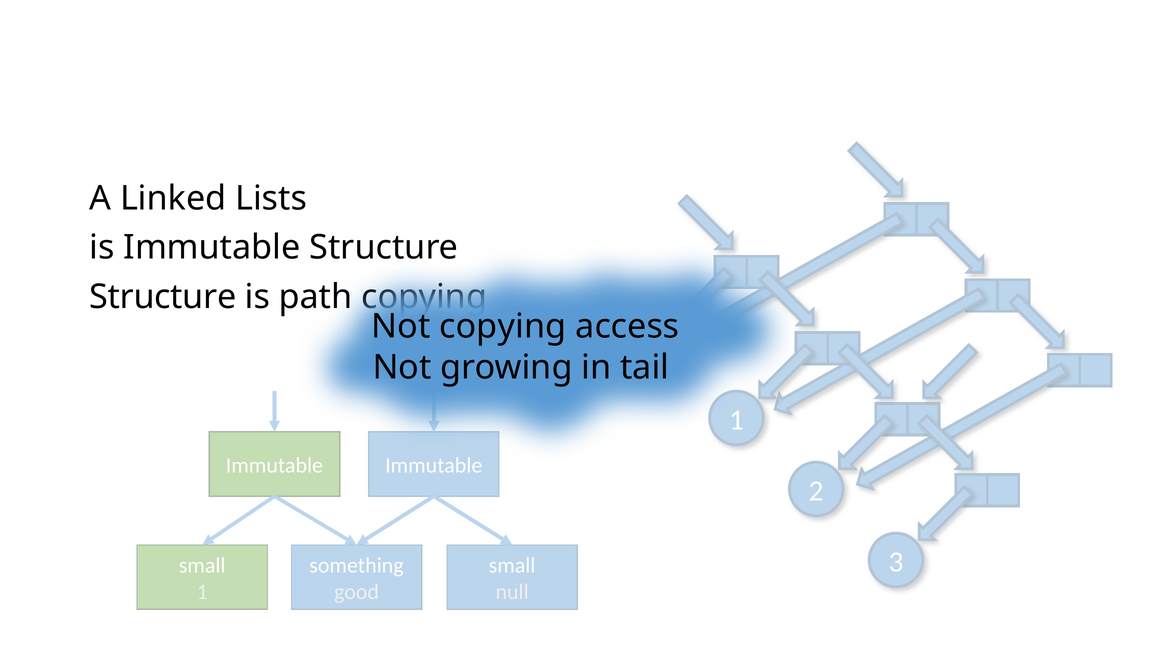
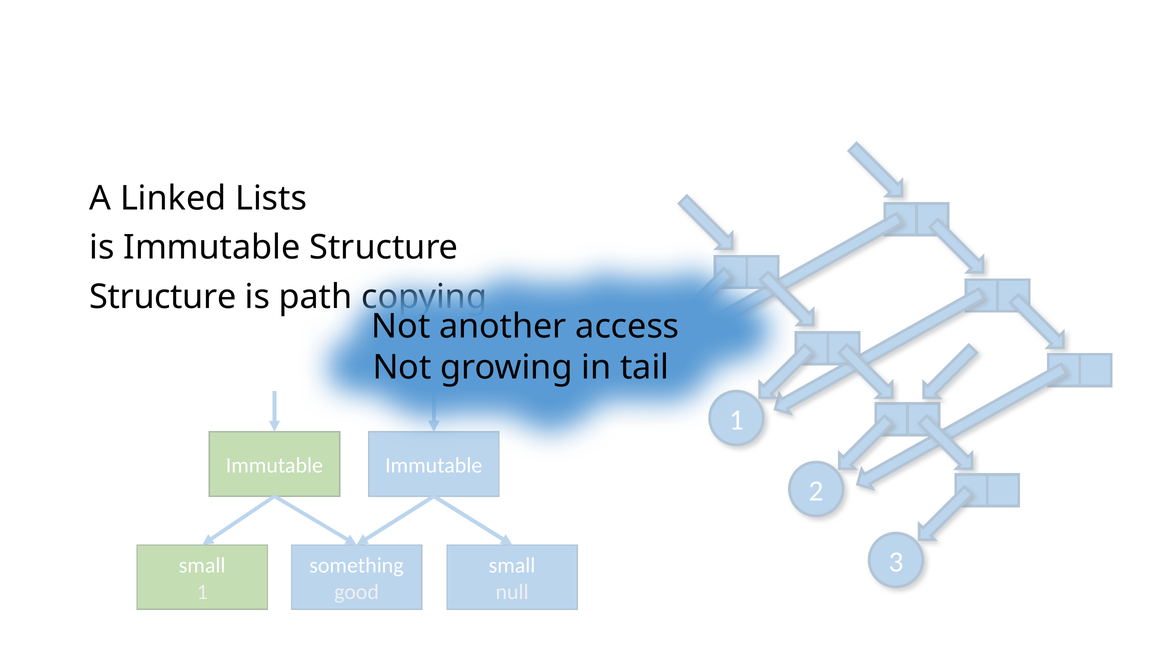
Not copying: copying -> another
